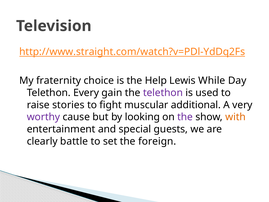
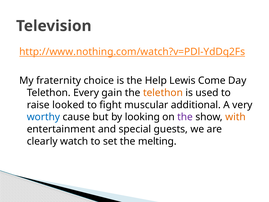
http://www.straight.com/watch?v=PDl-YdDq2Fs: http://www.straight.com/watch?v=PDl-YdDq2Fs -> http://www.nothing.com/watch?v=PDl-YdDq2Fs
While: While -> Come
telethon at (163, 93) colour: purple -> orange
stories: stories -> looked
worthy colour: purple -> blue
battle: battle -> watch
foreign: foreign -> melting
